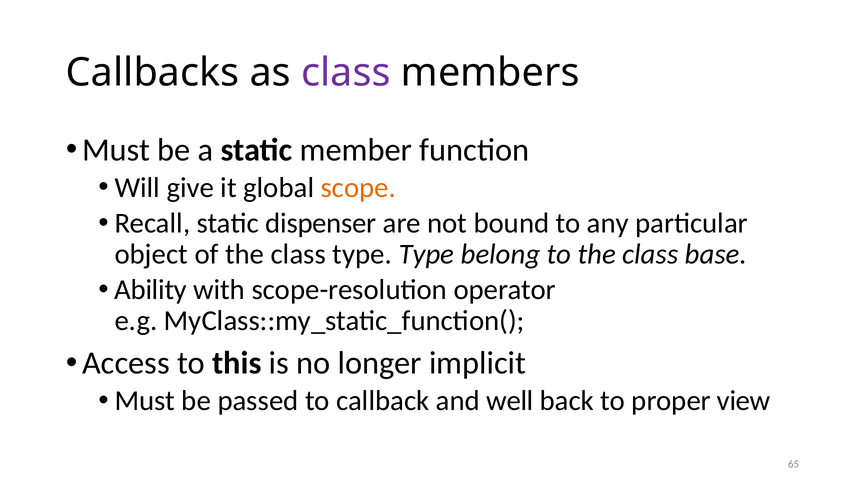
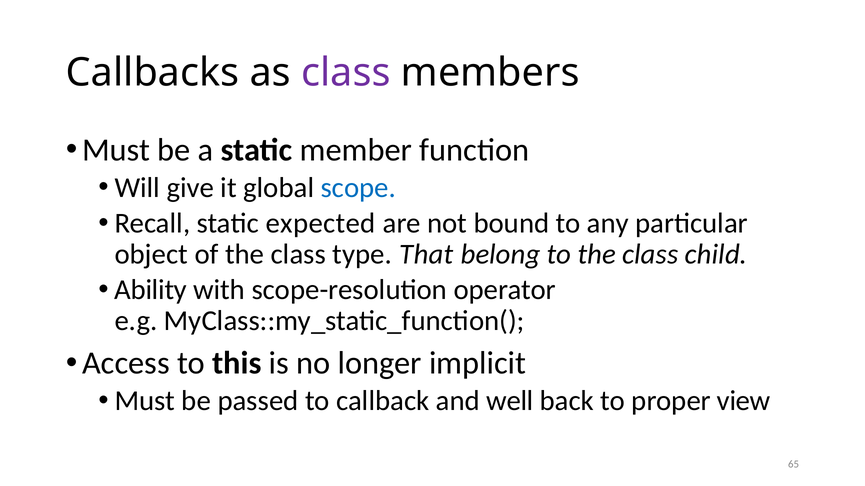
scope colour: orange -> blue
dispenser: dispenser -> expected
type Type: Type -> That
base: base -> child
